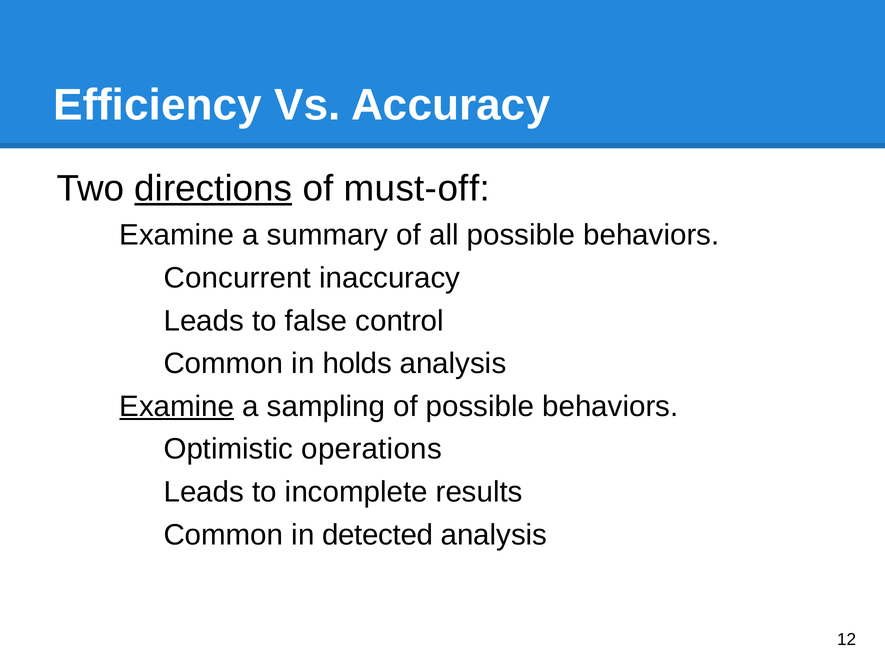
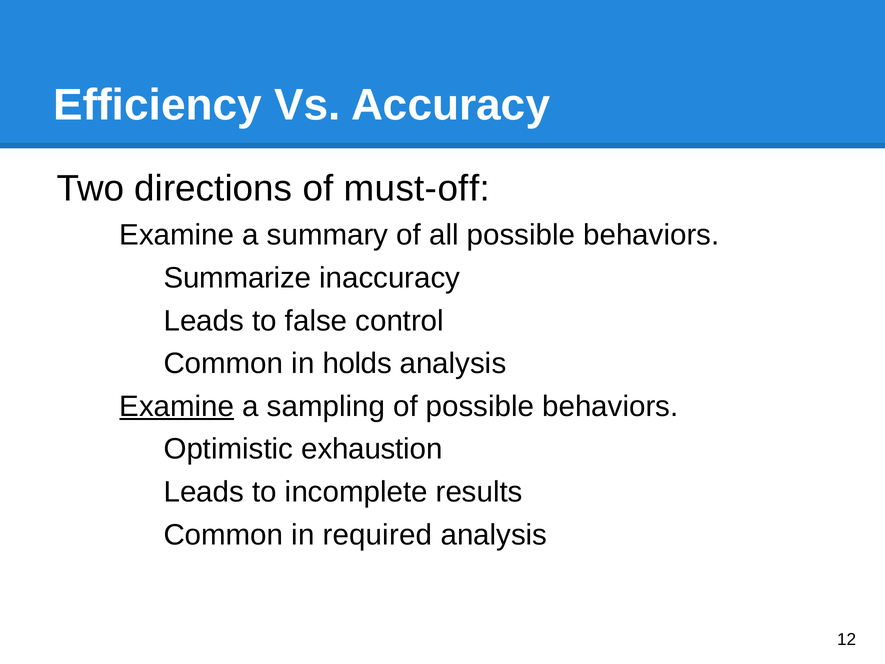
directions underline: present -> none
Concurrent: Concurrent -> Summarize
operations: operations -> exhaustion
detected: detected -> required
